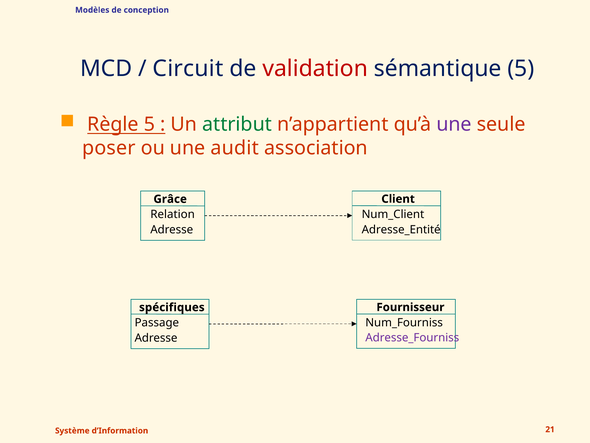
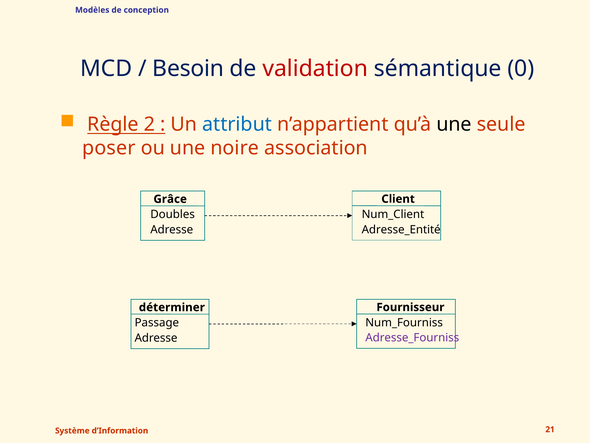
Circuit: Circuit -> Besoin
sémantique 5: 5 -> 0
Règle 5: 5 -> 2
attribut colour: green -> blue
une at (454, 124) colour: purple -> black
audit: audit -> noire
Relation: Relation -> Doubles
spécifiques: spécifiques -> déterminer
